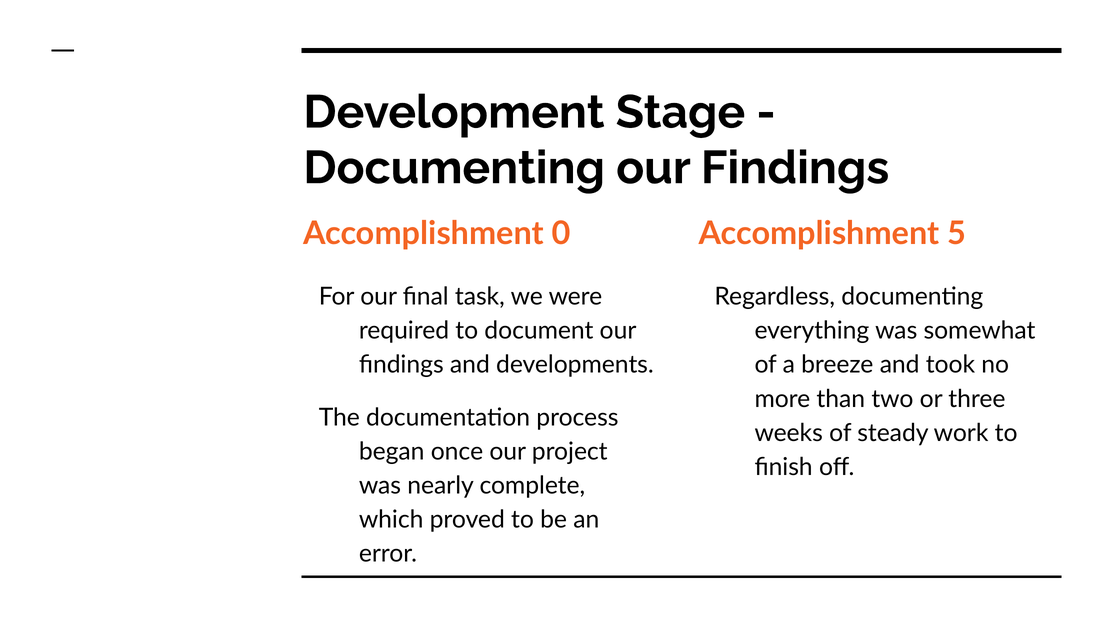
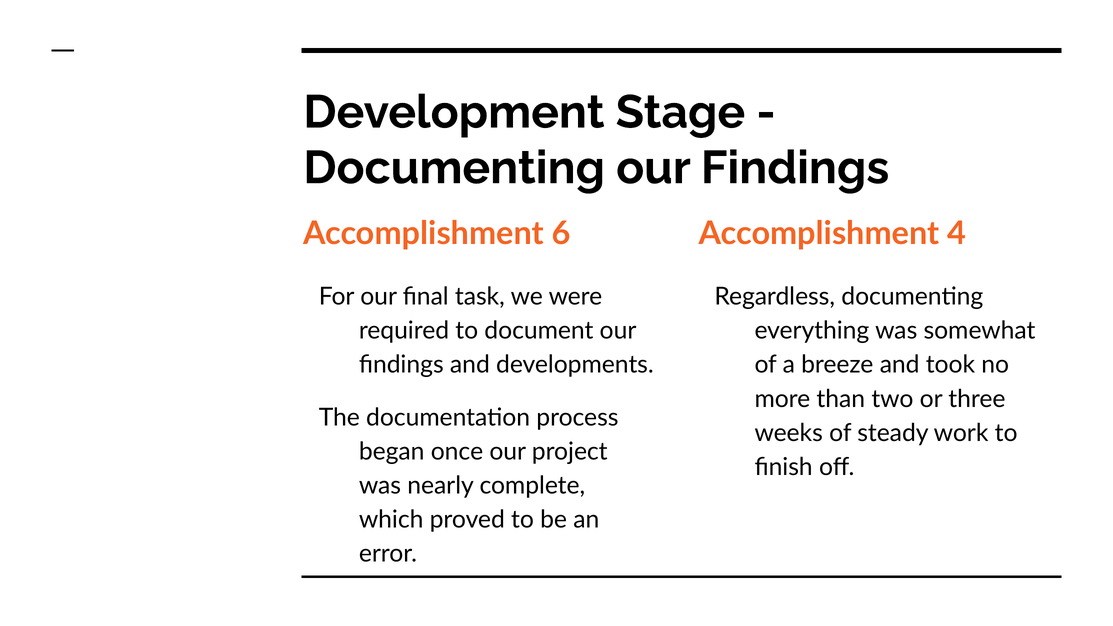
0: 0 -> 6
5: 5 -> 4
